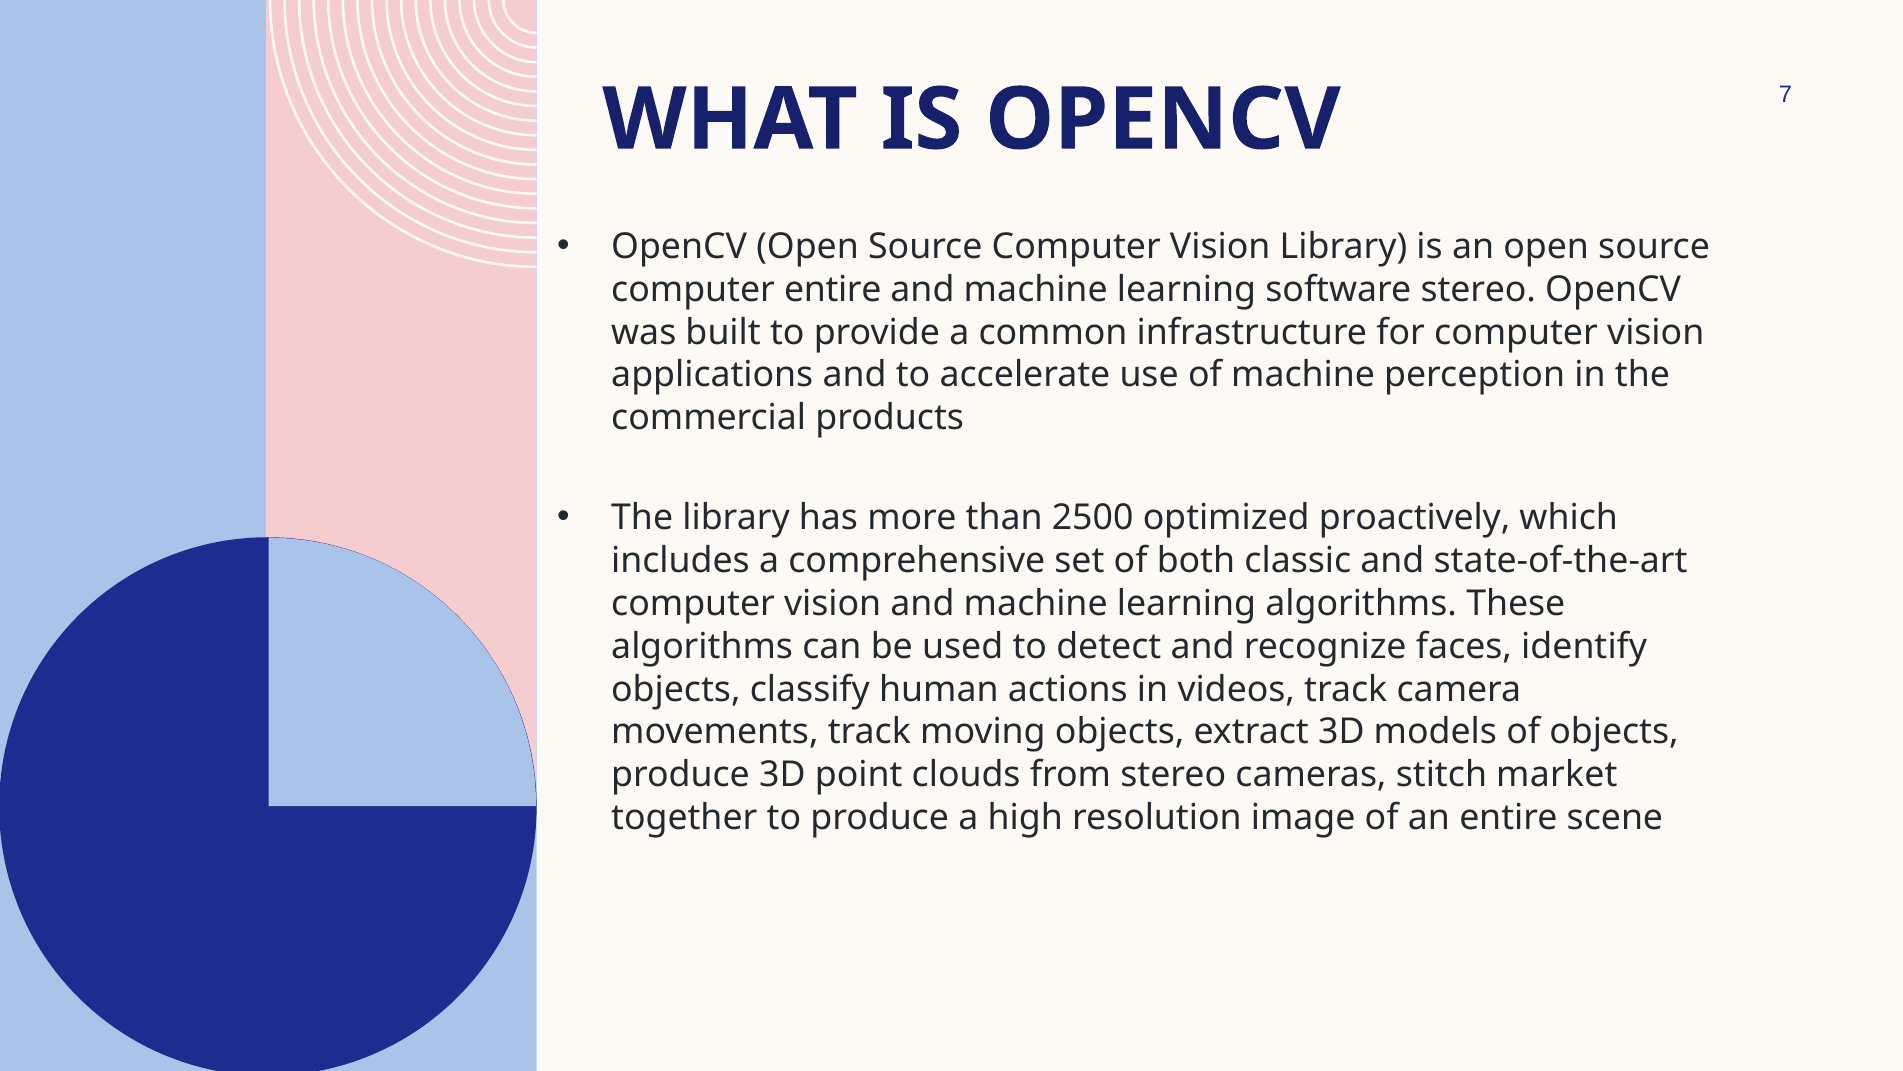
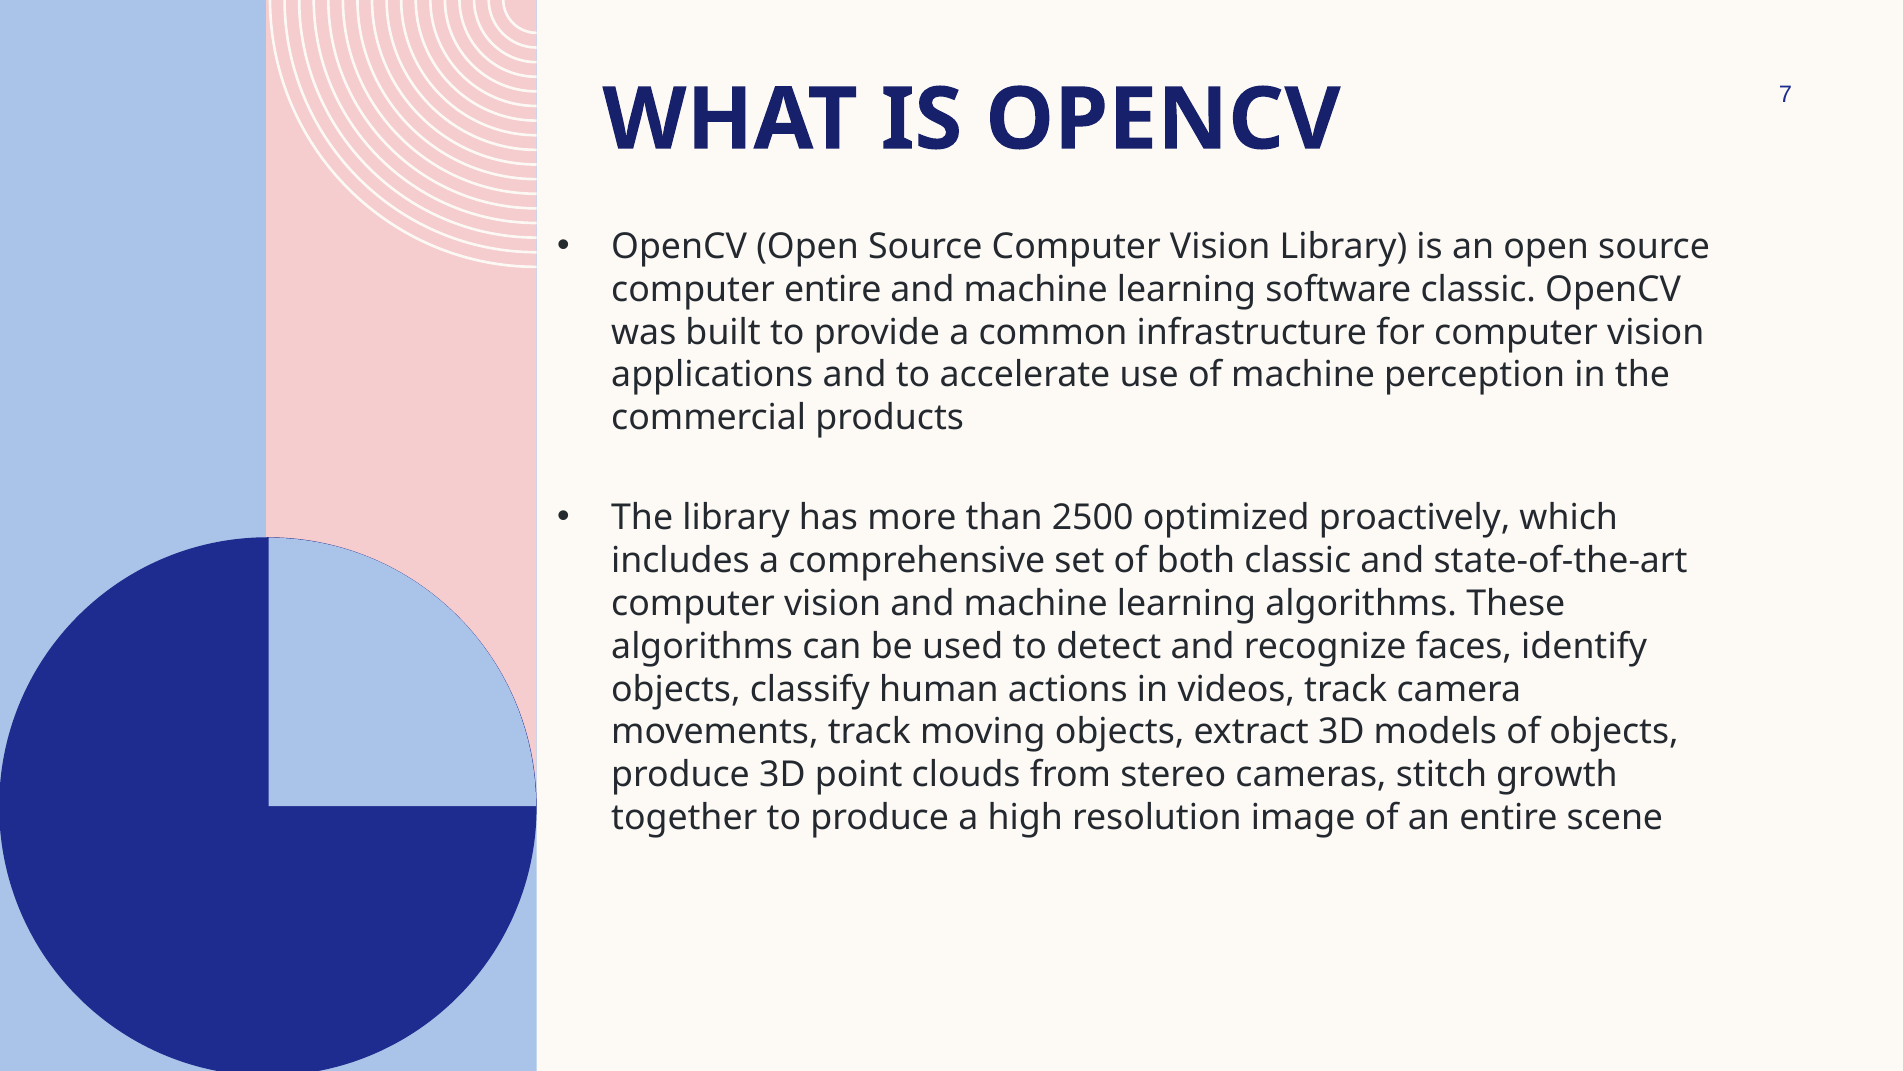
software stereo: stereo -> classic
market: market -> growth
